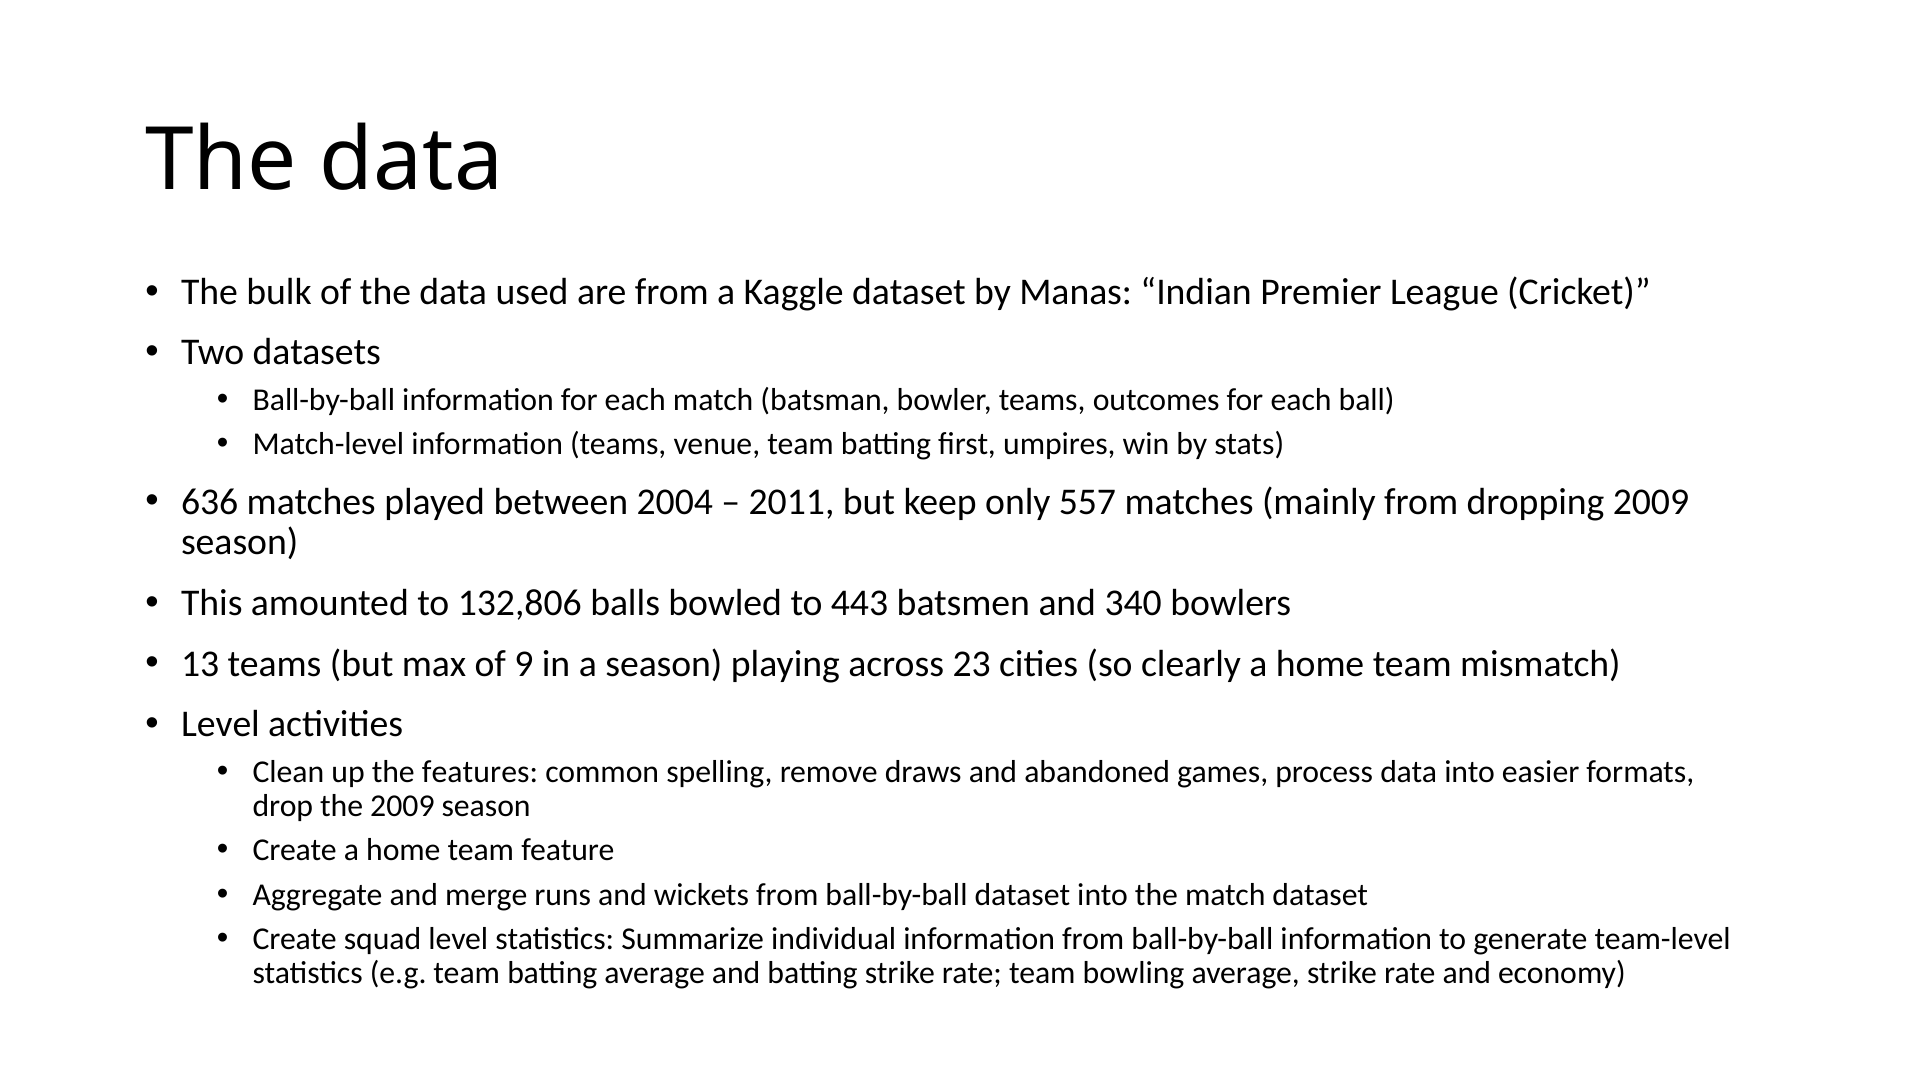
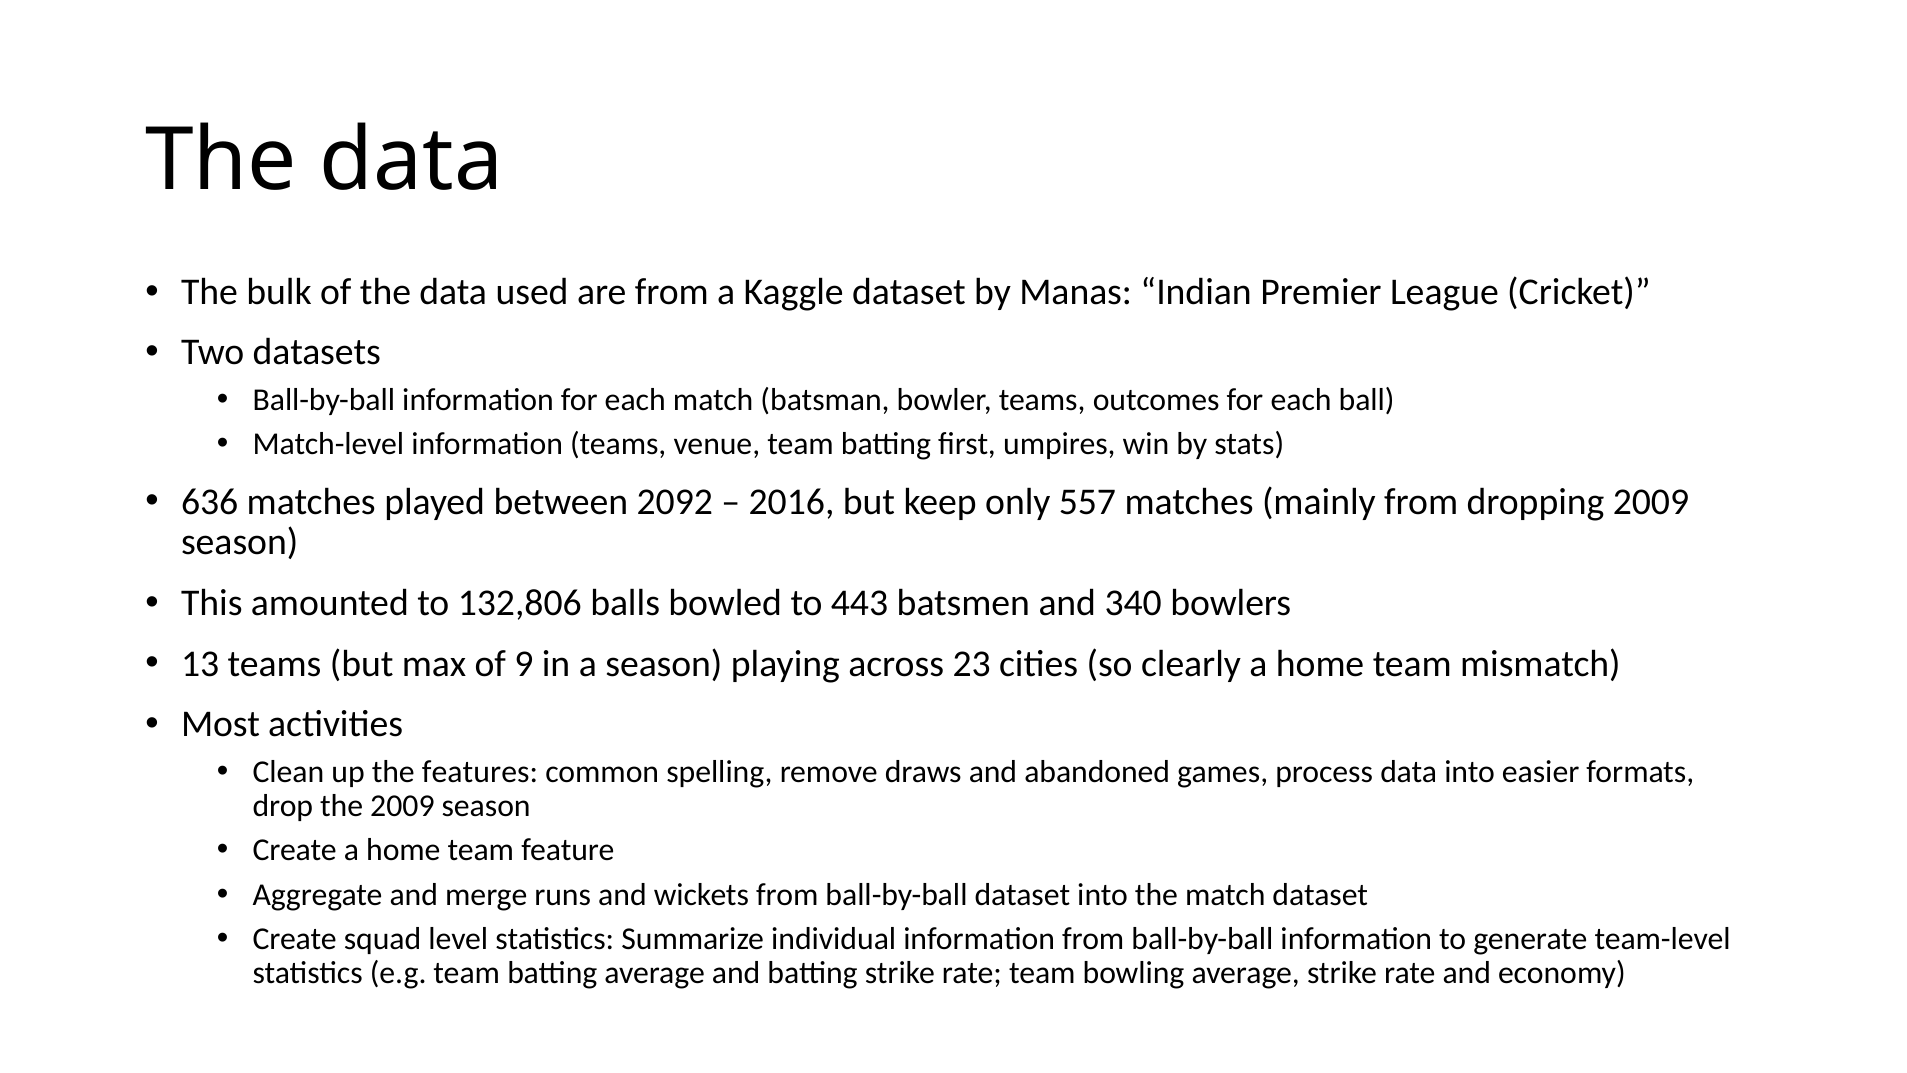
2004: 2004 -> 2092
2011: 2011 -> 2016
Level at (220, 724): Level -> Most
